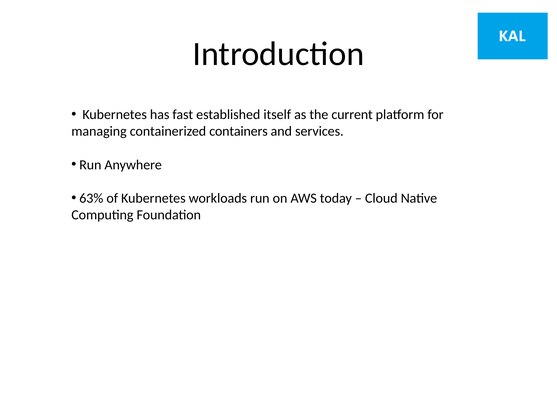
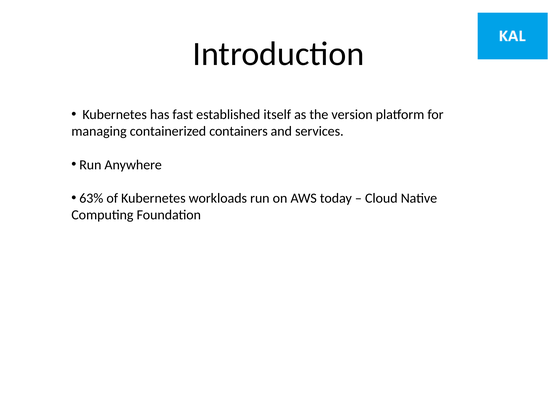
current: current -> version
